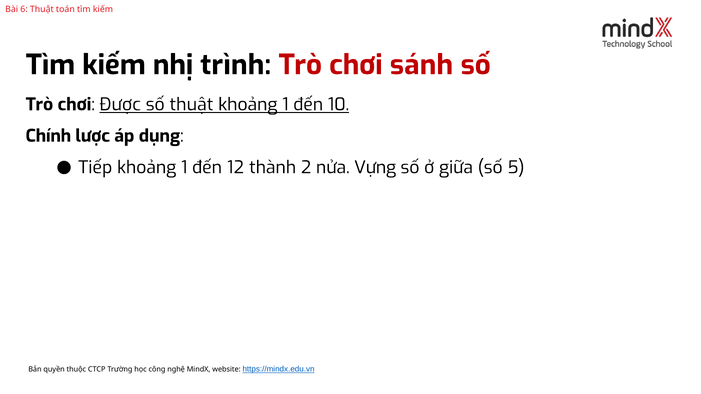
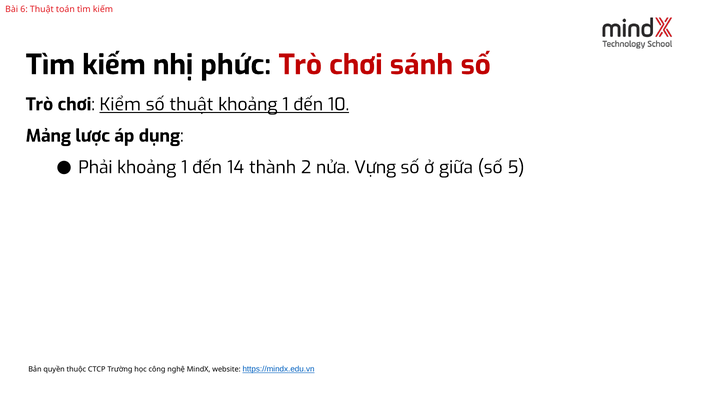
trình: trình -> phức
Được: Được -> Kiểm
Chính: Chính -> Mảng
Tiếp: Tiếp -> Phải
12: 12 -> 14
